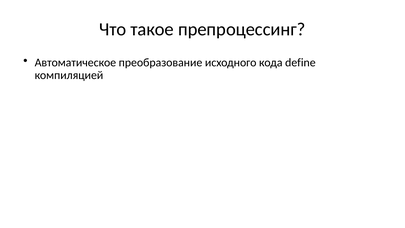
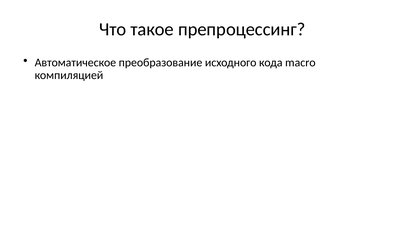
define: define -> macro
